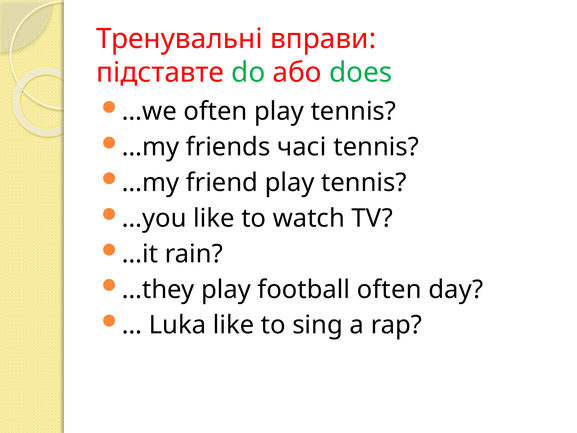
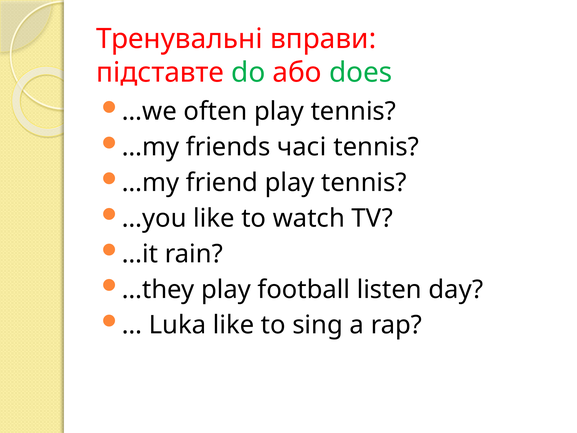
football often: often -> listen
